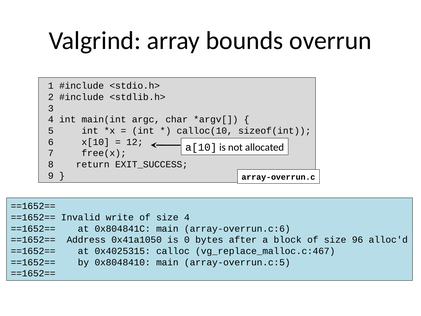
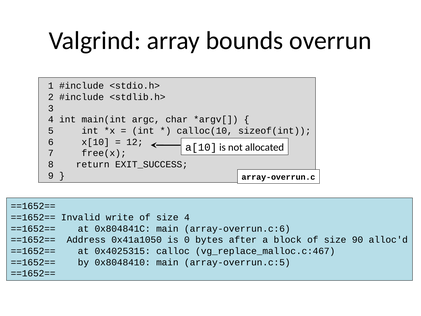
96: 96 -> 90
